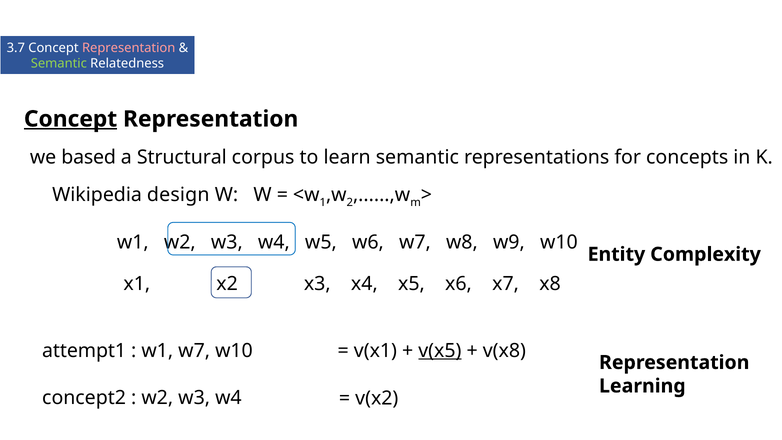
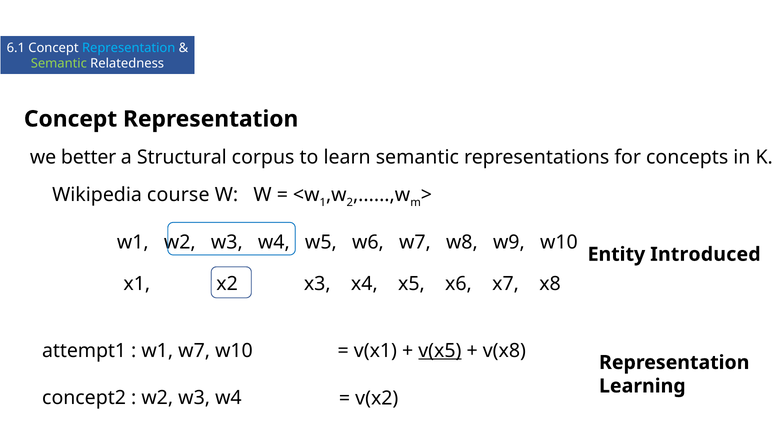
3.7: 3.7 -> 6.1
Representation at (129, 48) colour: pink -> light blue
Concept at (71, 119) underline: present -> none
based: based -> better
design: design -> course
Complexity: Complexity -> Introduced
